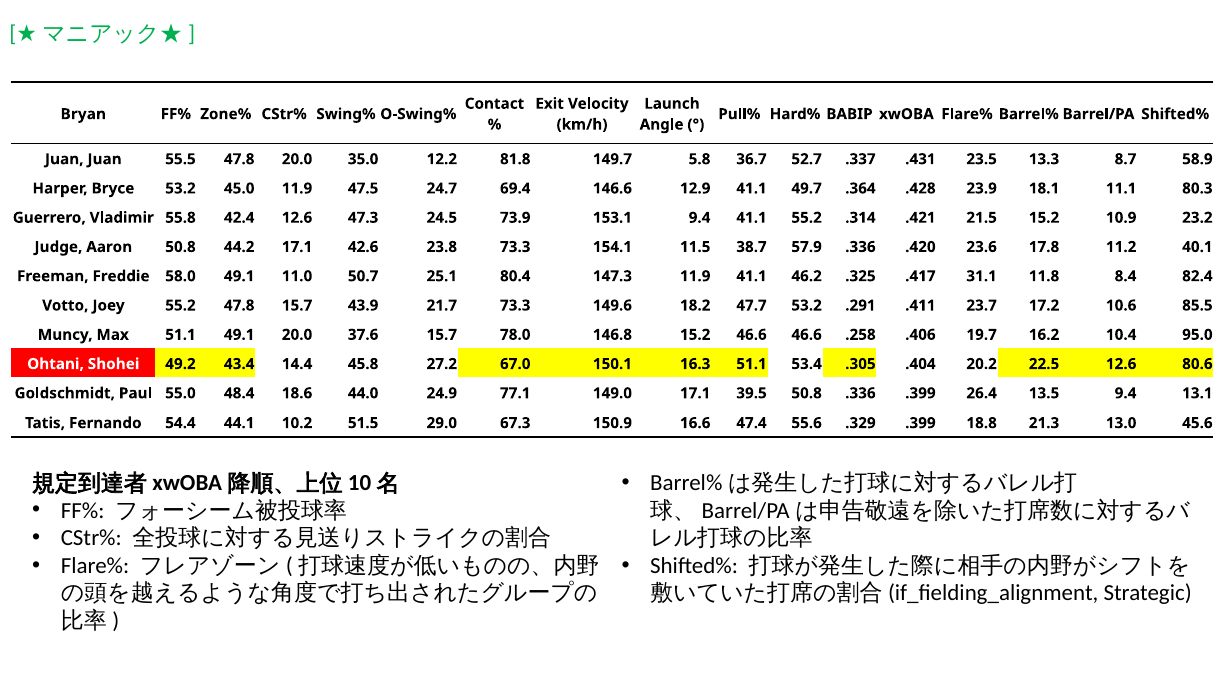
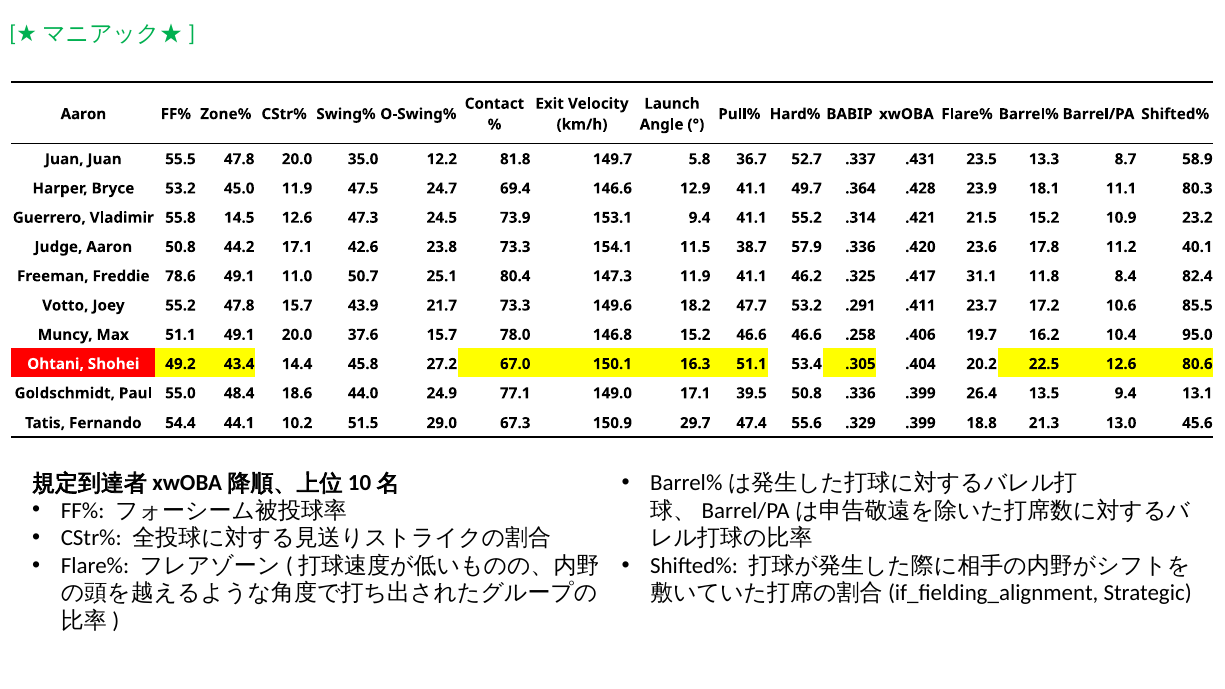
Bryan at (83, 114): Bryan -> Aaron
42.4: 42.4 -> 14.5
58.0: 58.0 -> 78.6
16.6: 16.6 -> 29.7
